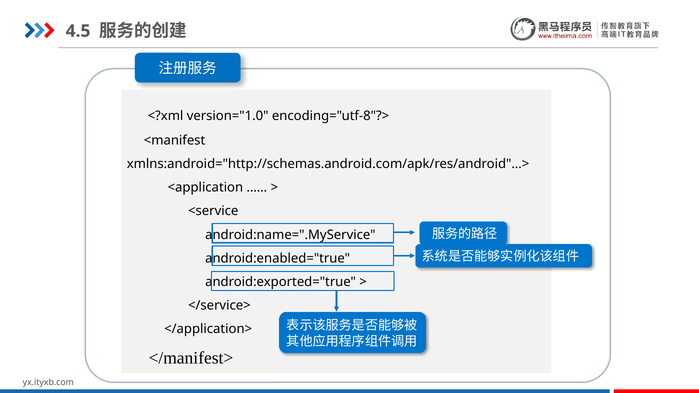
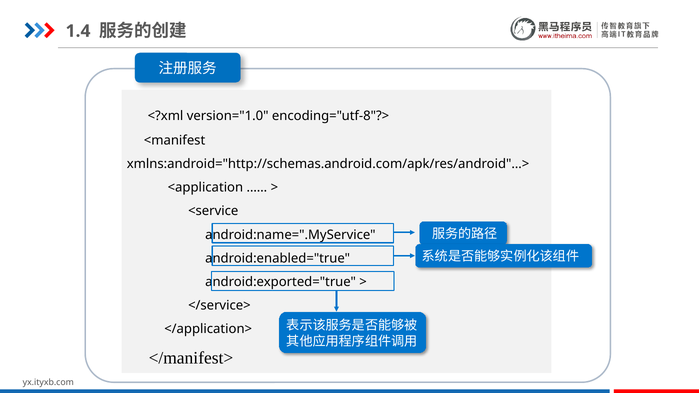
4.5: 4.5 -> 1.4
